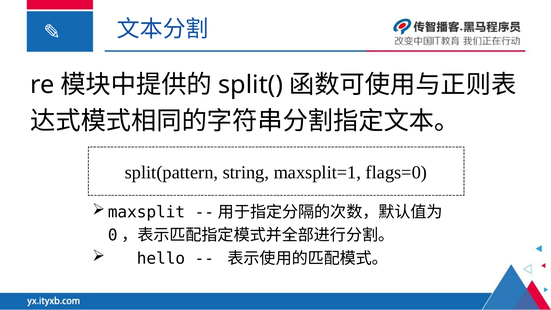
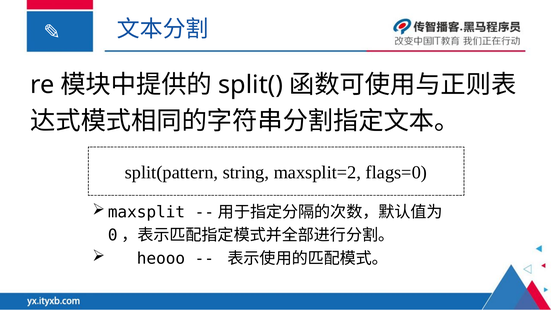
maxsplit=1: maxsplit=1 -> maxsplit=2
hello: hello -> heooo
